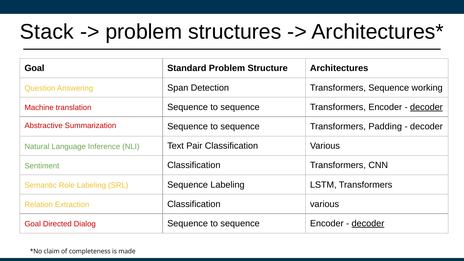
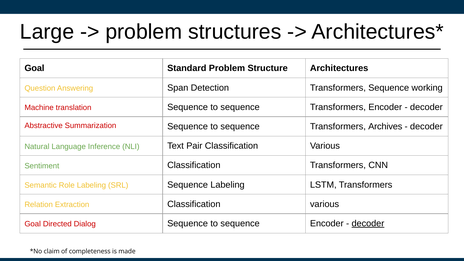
Stack: Stack -> Large
decoder at (426, 107) underline: present -> none
Padding: Padding -> Archives
